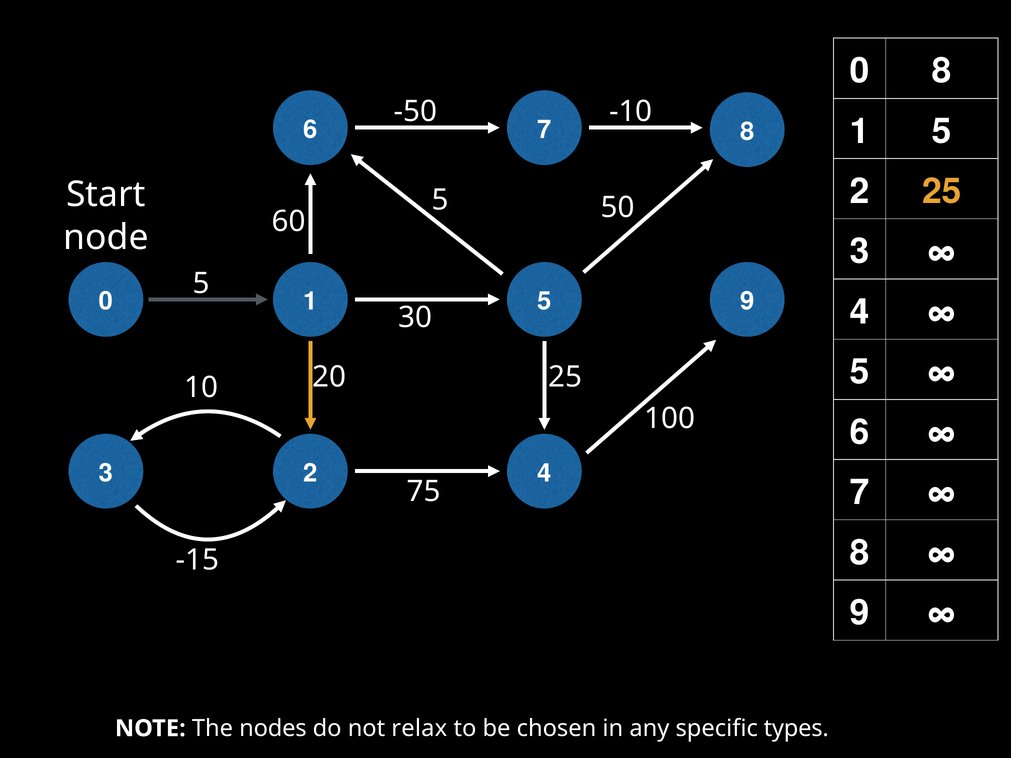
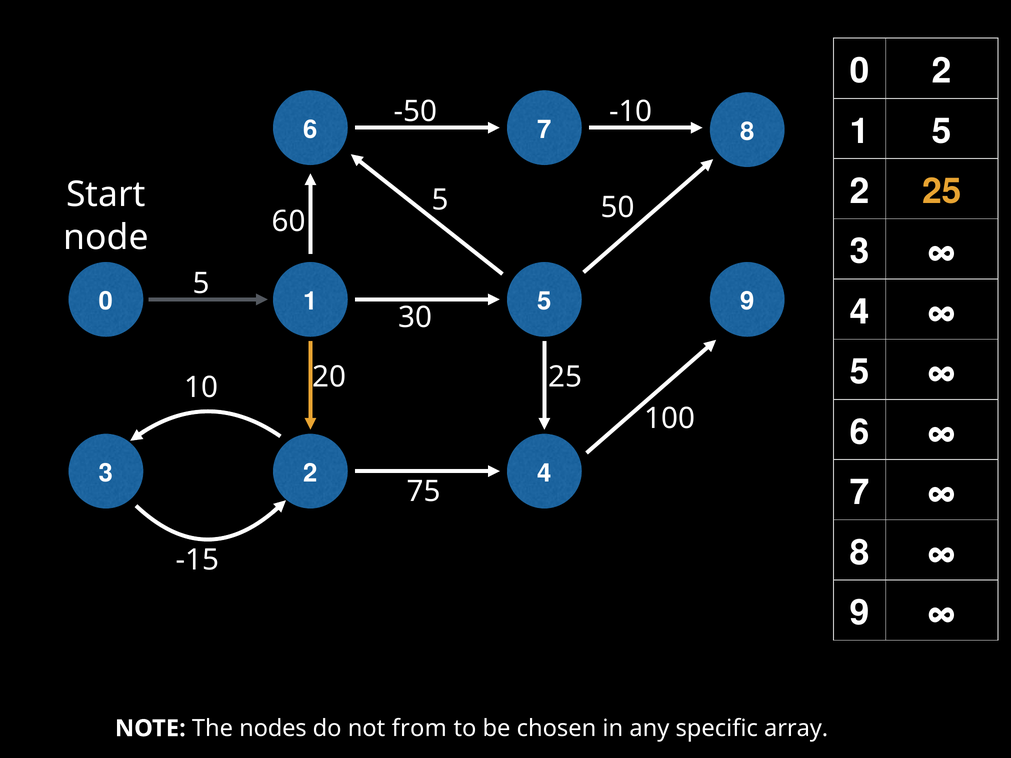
8 at (942, 71): 8 -> 2
relax: relax -> from
types: types -> array
